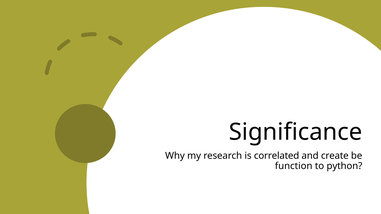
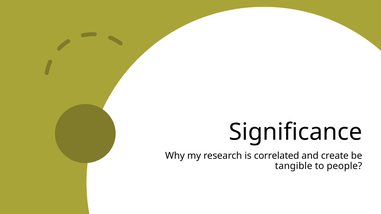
function: function -> tangible
python: python -> people
